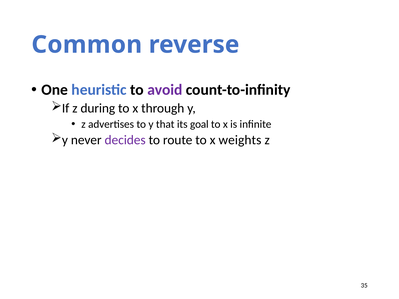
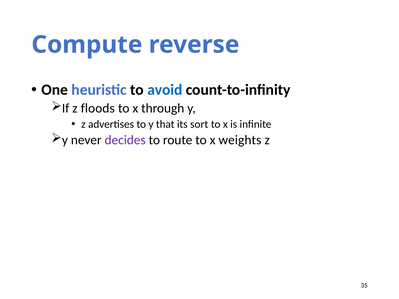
Common: Common -> Compute
avoid colour: purple -> blue
during: during -> floods
goal: goal -> sort
